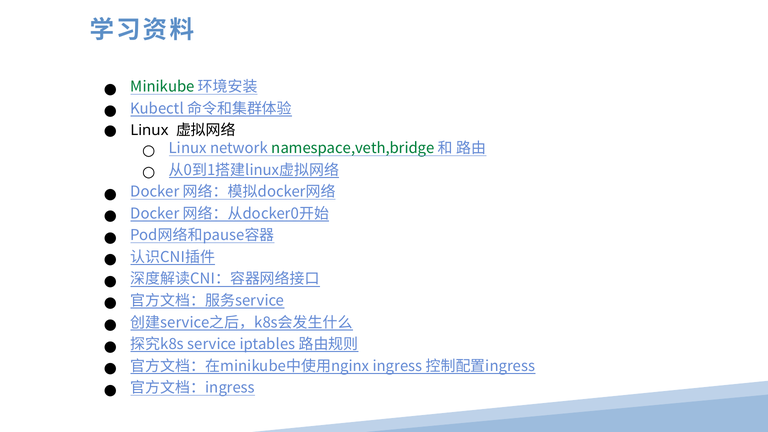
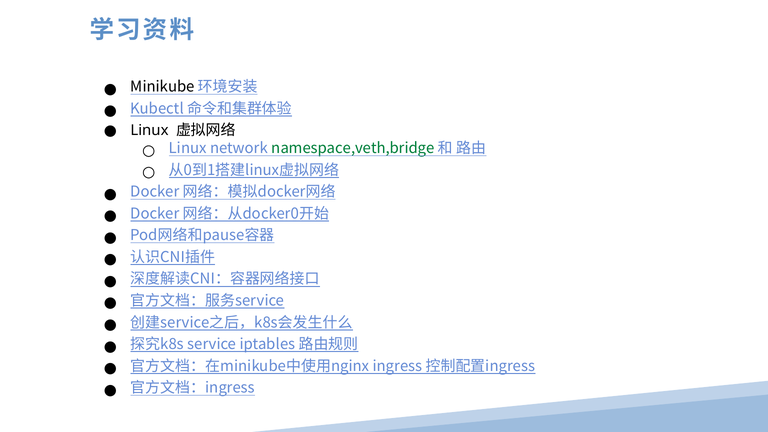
Minikube colour: green -> black
